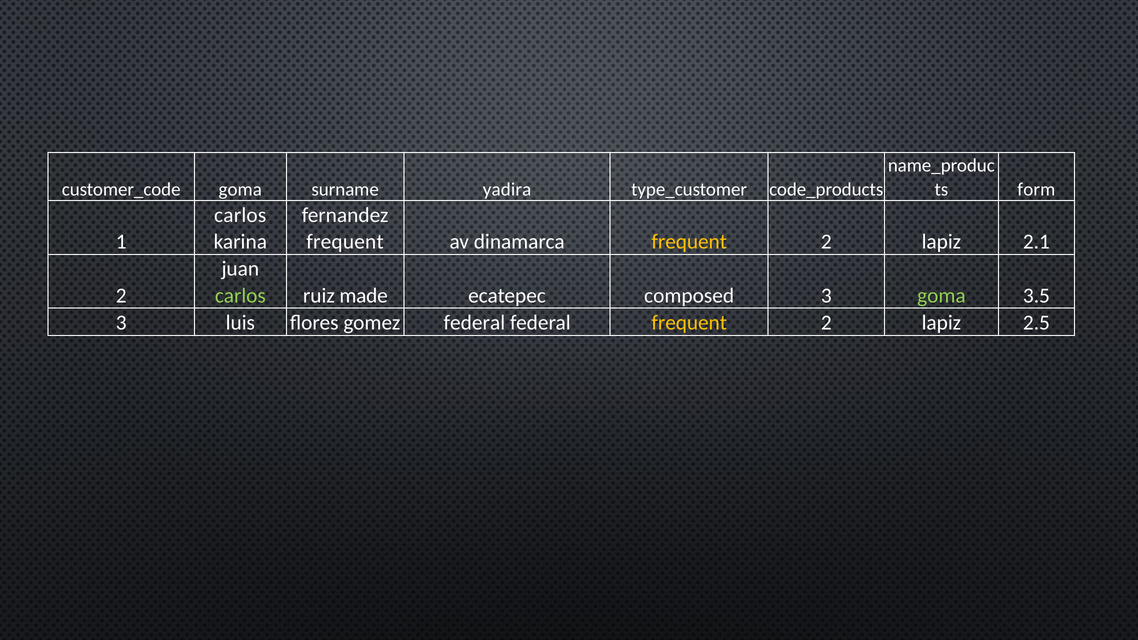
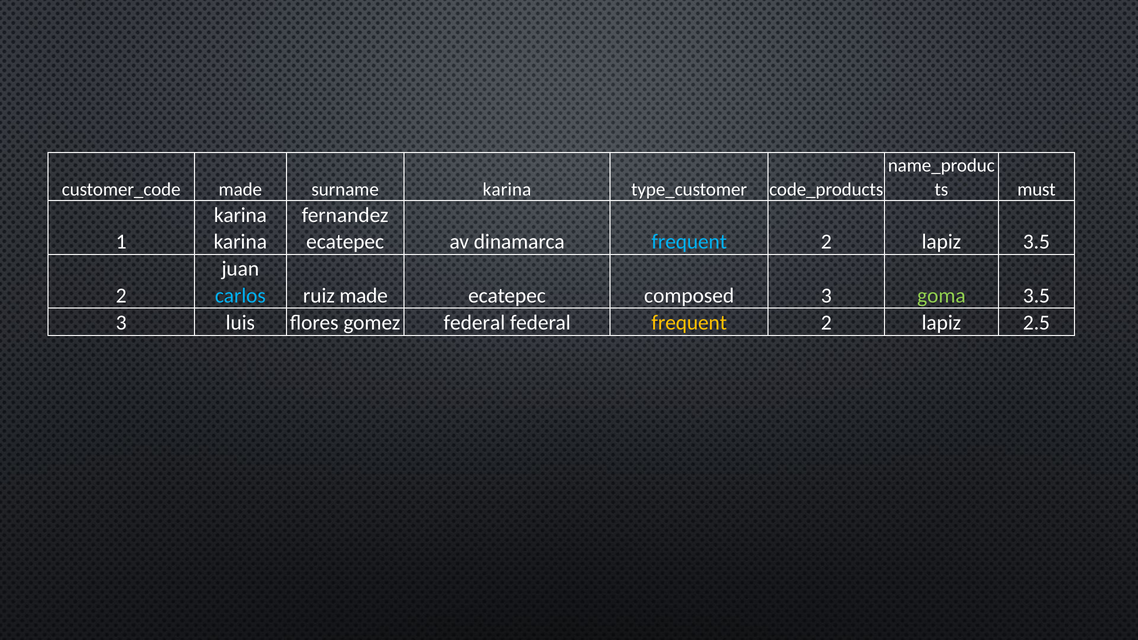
goma at (240, 189): goma -> made
surname yadira: yadira -> karina
form: form -> must
carlos at (240, 215): carlos -> karina
frequent at (345, 242): frequent -> ecatepec
frequent at (689, 242) colour: yellow -> light blue
lapiz 2.1: 2.1 -> 3.5
carlos at (240, 296) colour: light green -> light blue
